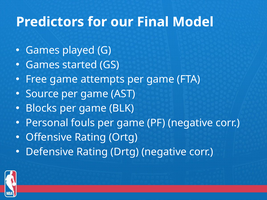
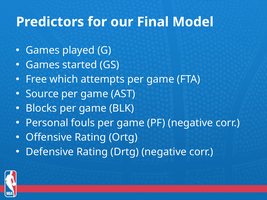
Free game: game -> which
